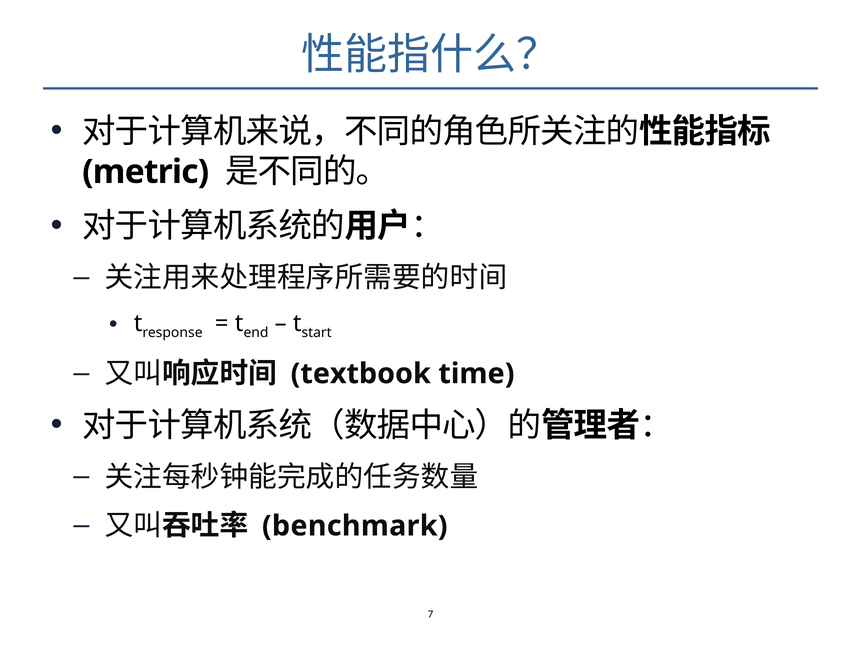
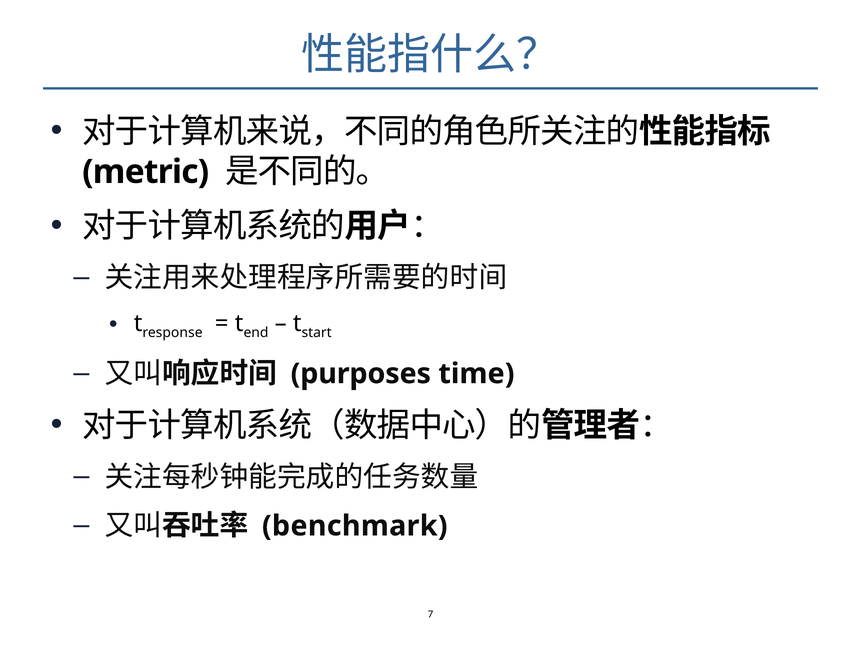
textbook: textbook -> purposes
